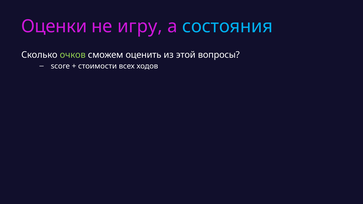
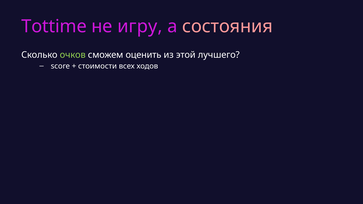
Оценки: Оценки -> Tottime
состояния colour: light blue -> pink
вопросы: вопросы -> лучшего
